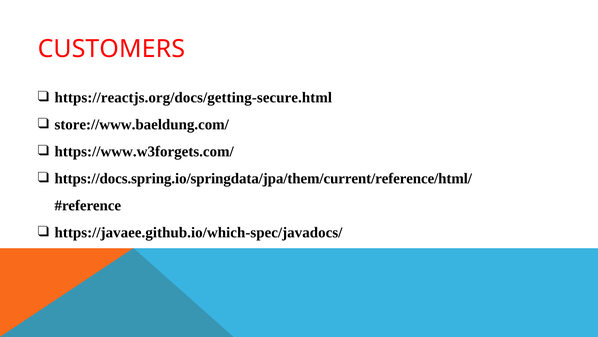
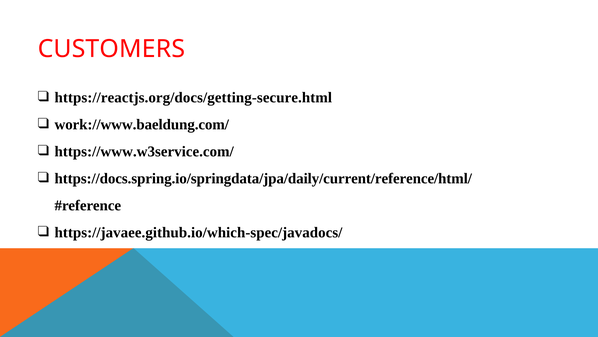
store://www.baeldung.com/: store://www.baeldung.com/ -> work://www.baeldung.com/
https://www.w3forgets.com/: https://www.w3forgets.com/ -> https://www.w3service.com/
https://docs.spring.io/springdata/jpa/them/current/reference/html/: https://docs.spring.io/springdata/jpa/them/current/reference/html/ -> https://docs.spring.io/springdata/jpa/daily/current/reference/html/
